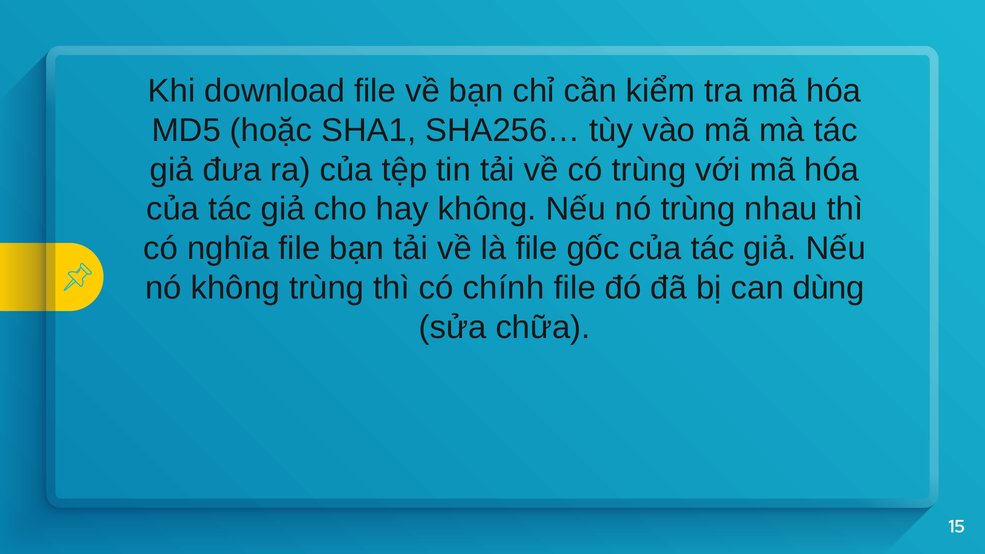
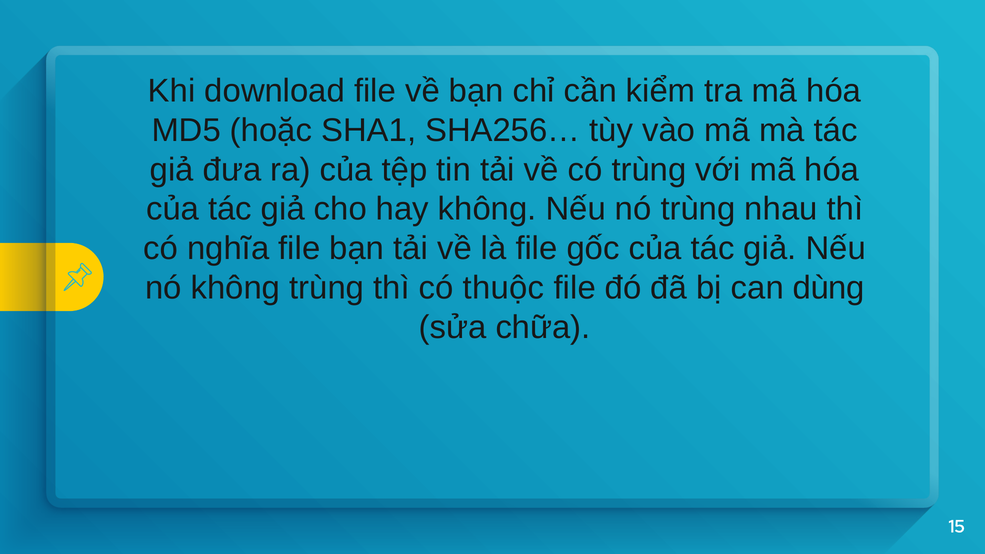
chính: chính -> thuộc
